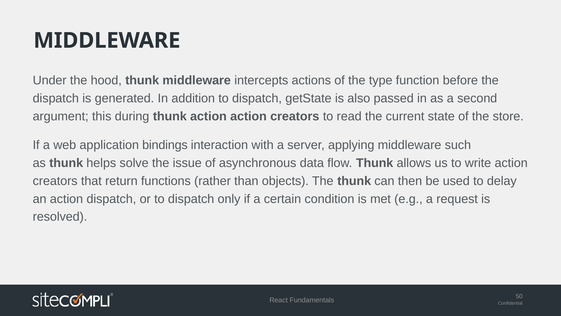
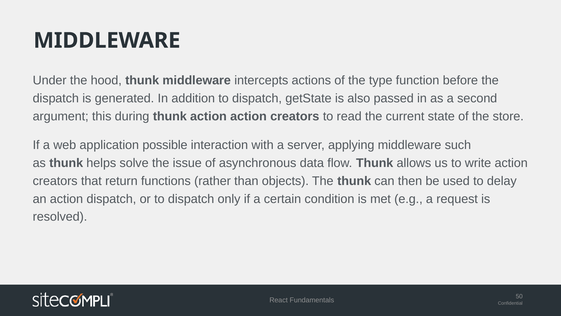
bindings: bindings -> possible
